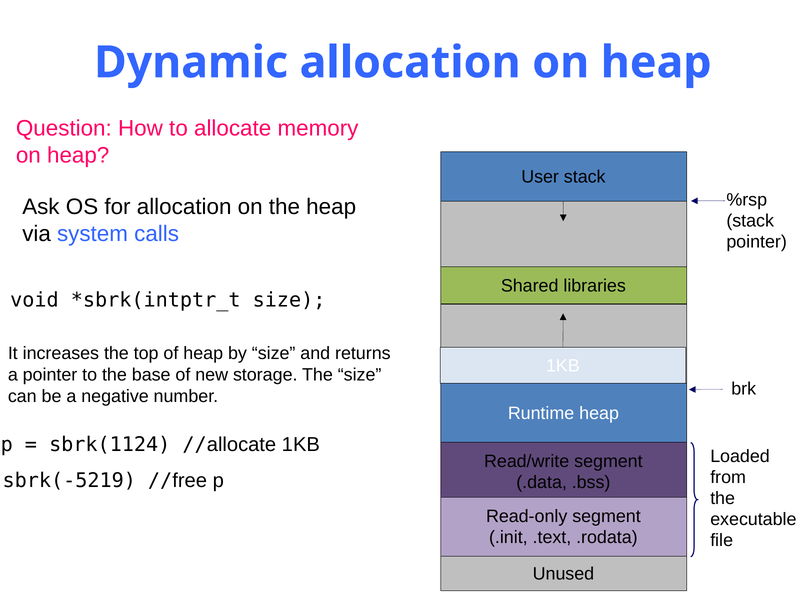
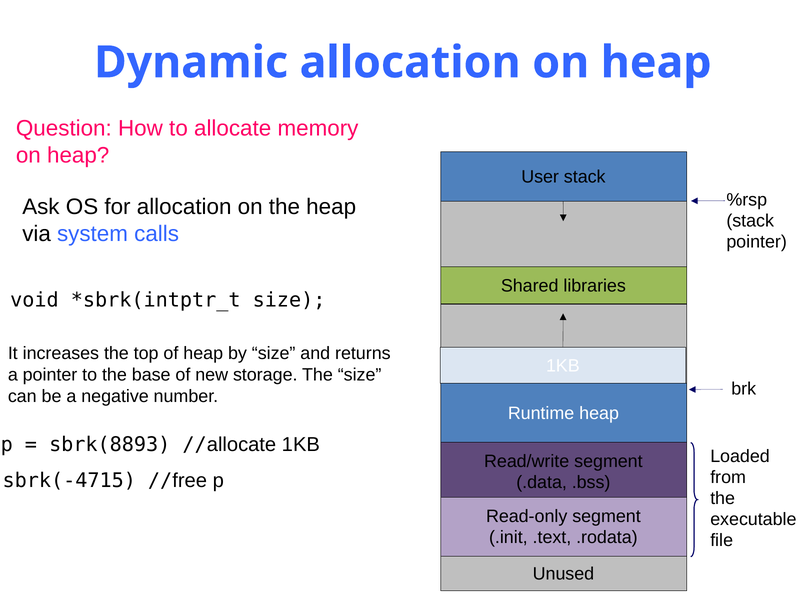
sbrk(1124: sbrk(1124 -> sbrk(8893
sbrk(-5219: sbrk(-5219 -> sbrk(-4715
